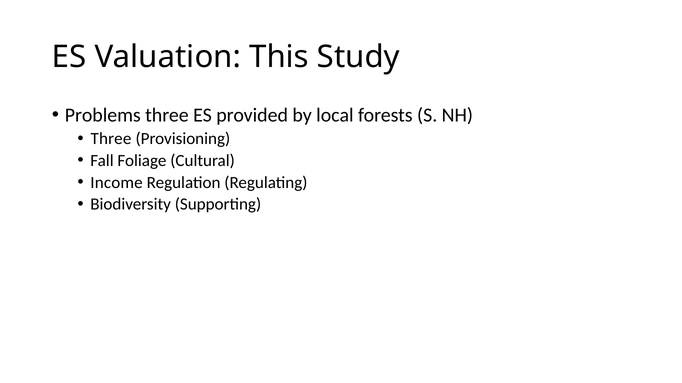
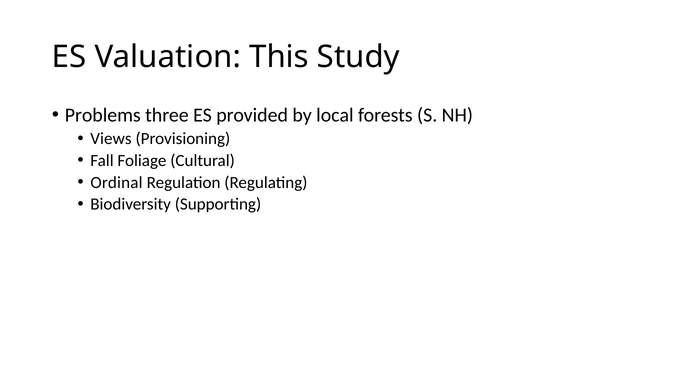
Three at (111, 139): Three -> Views
Income: Income -> Ordinal
